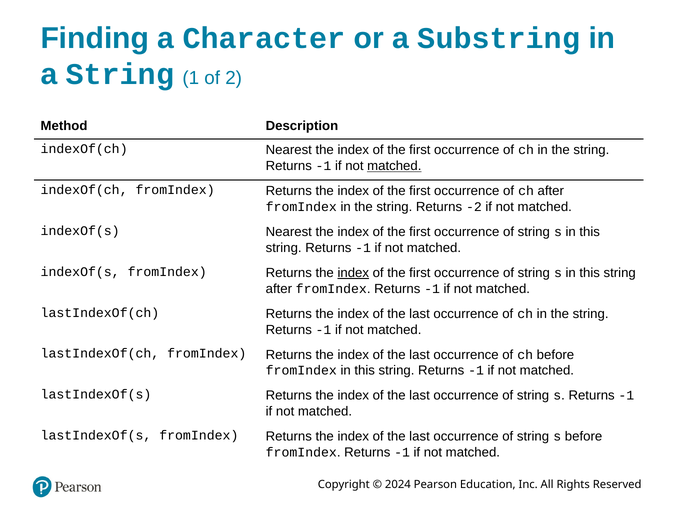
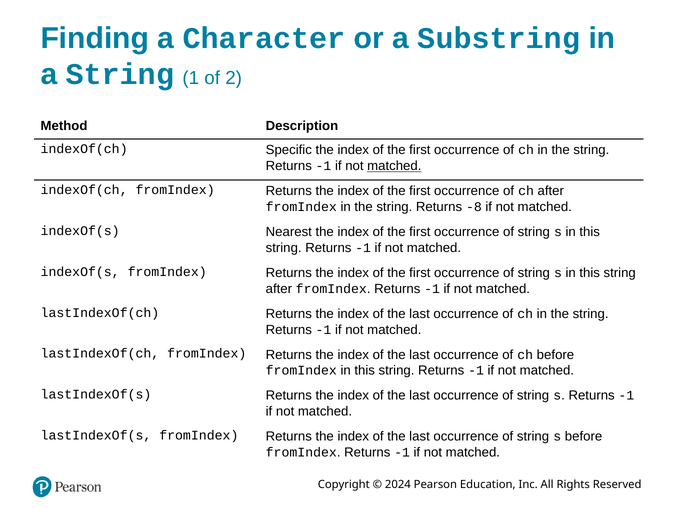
indexOf(ch Nearest: Nearest -> Specific
-2: -2 -> -8
index at (353, 273) underline: present -> none
